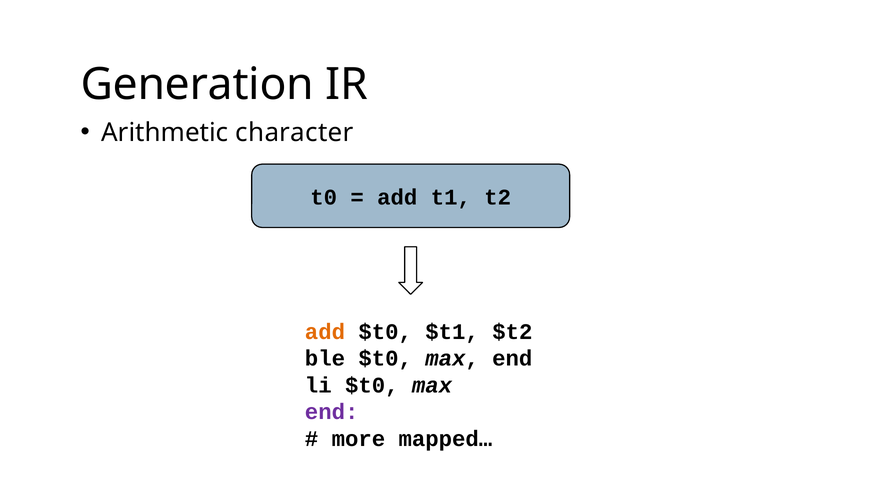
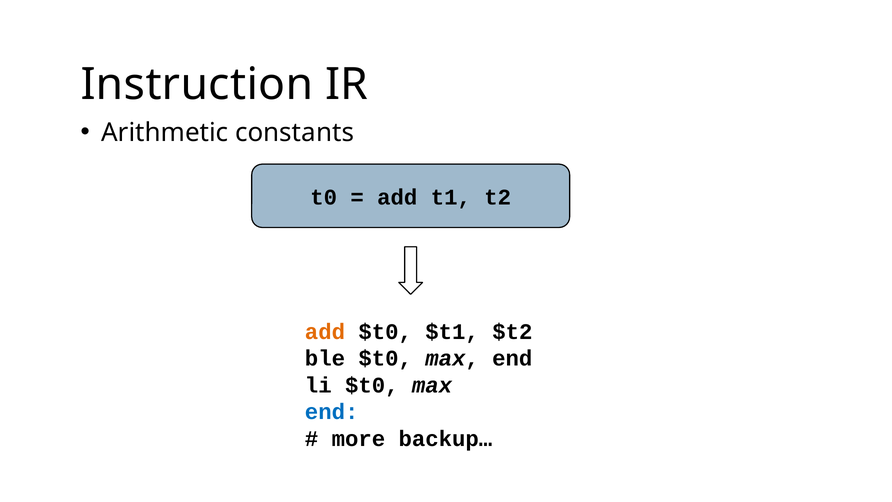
Generation: Generation -> Instruction
character: character -> constants
end at (332, 412) colour: purple -> blue
mapped…: mapped… -> backup…
